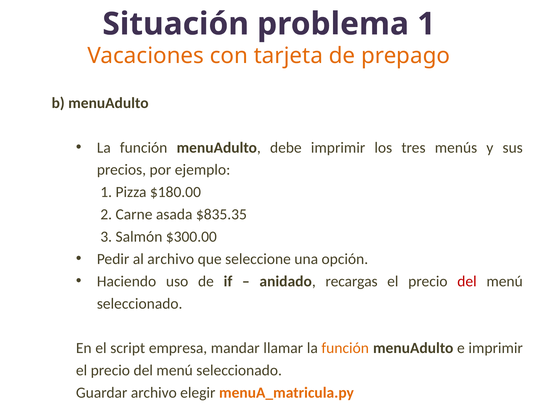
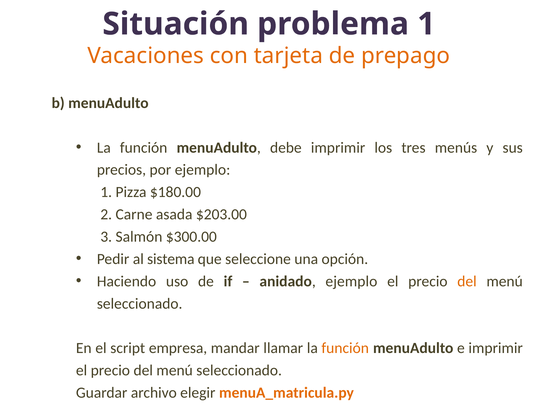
$835.35: $835.35 -> $203.00
al archivo: archivo -> sistema
anidado recargas: recargas -> ejemplo
del at (467, 281) colour: red -> orange
